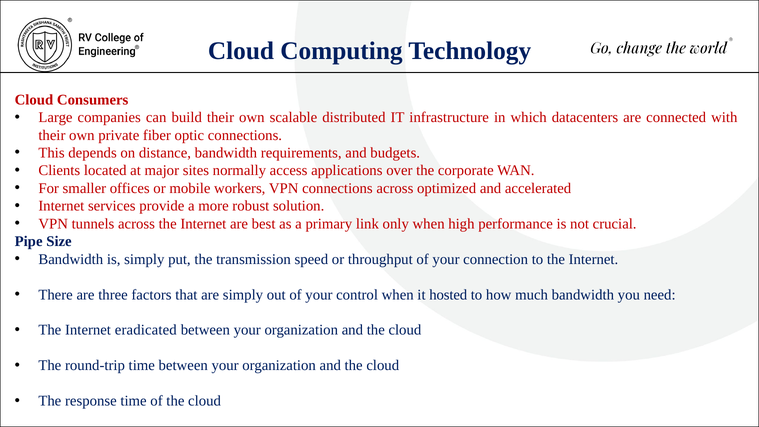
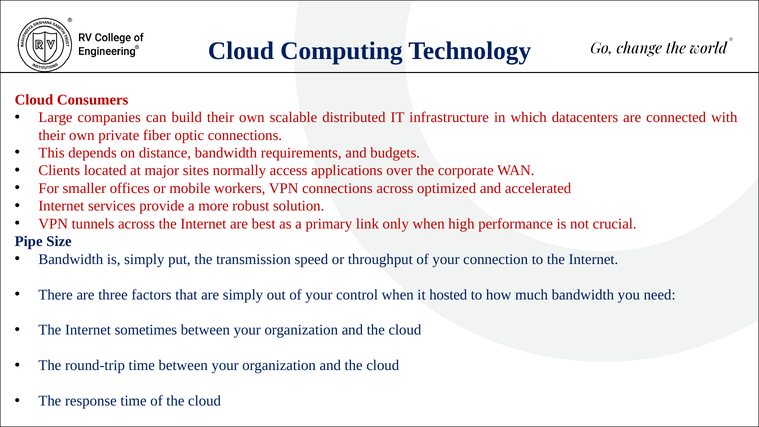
eradicated: eradicated -> sometimes
